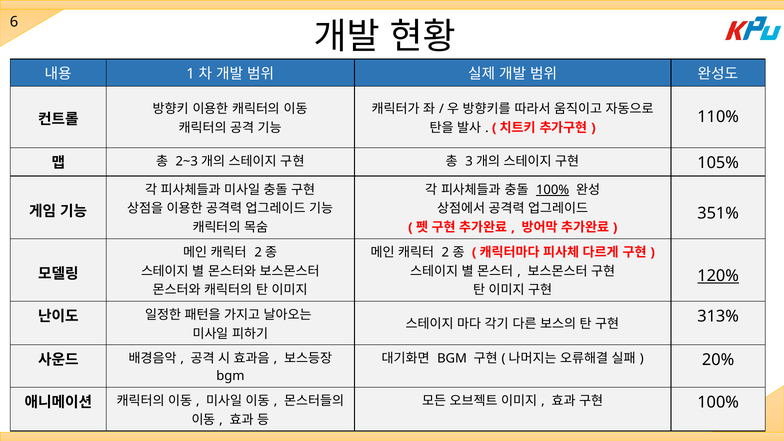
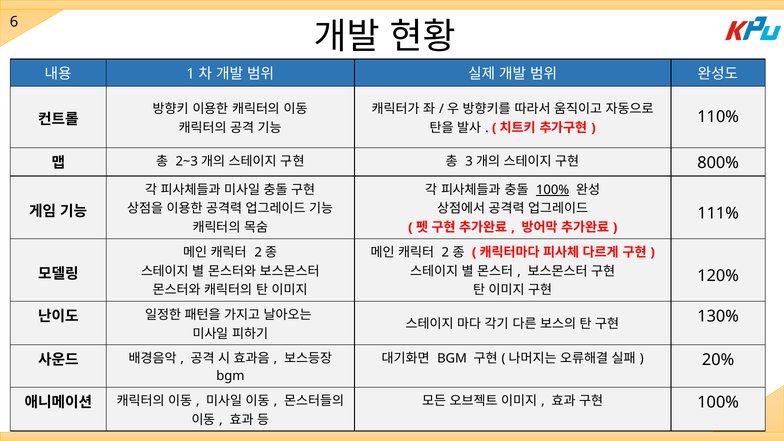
105%: 105% -> 800%
351%: 351% -> 111%
120% underline: present -> none
313%: 313% -> 130%
